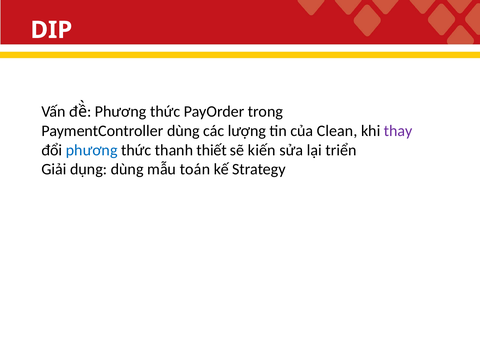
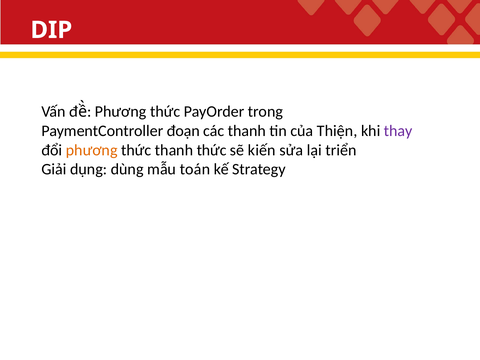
PaymentController dùng: dùng -> đoạn
các lượng: lượng -> thanh
Clean: Clean -> Thiện
phương at (92, 150) colour: blue -> orange
thanh thiết: thiết -> thức
